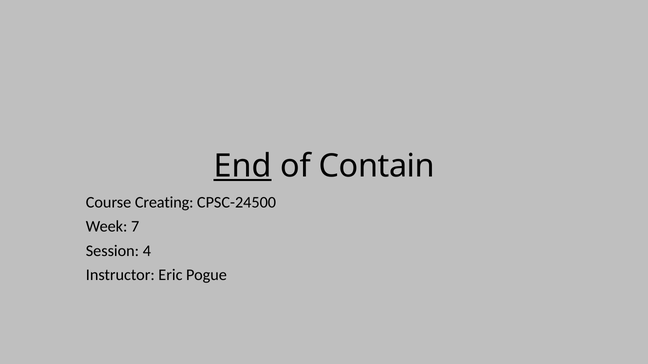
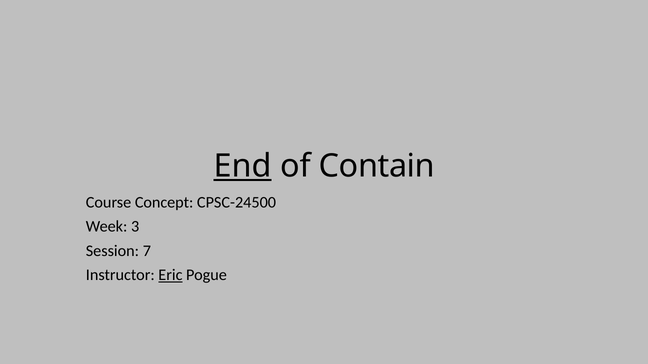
Creating: Creating -> Concept
7: 7 -> 3
4: 4 -> 7
Eric underline: none -> present
